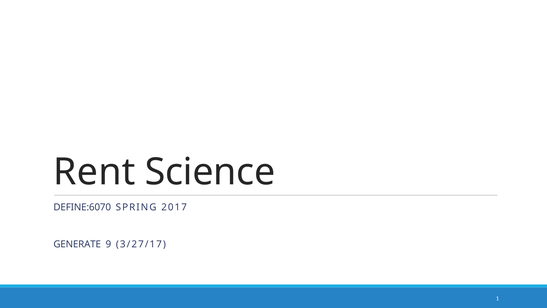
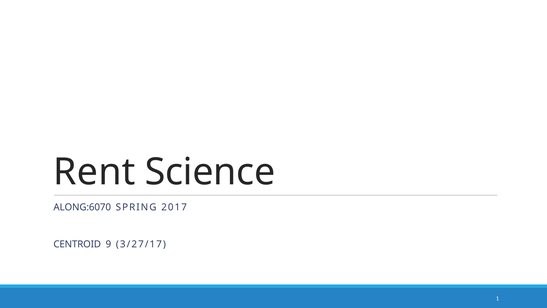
DEFINE:6070: DEFINE:6070 -> ALONG:6070
GENERATE: GENERATE -> CENTROID
